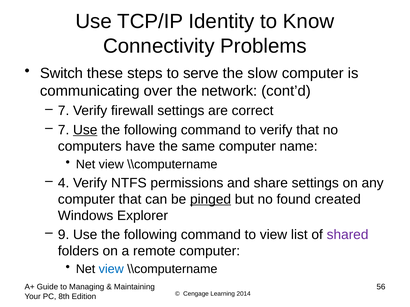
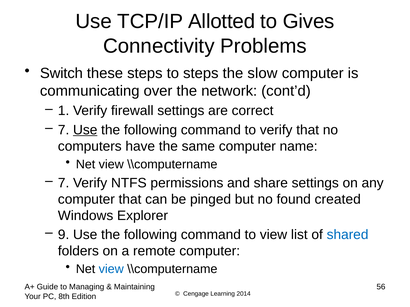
Identity: Identity -> Allotted
Know: Know -> Gives
to serve: serve -> steps
7 at (64, 111): 7 -> 1
4 at (64, 183): 4 -> 7
pinged underline: present -> none
shared colour: purple -> blue
